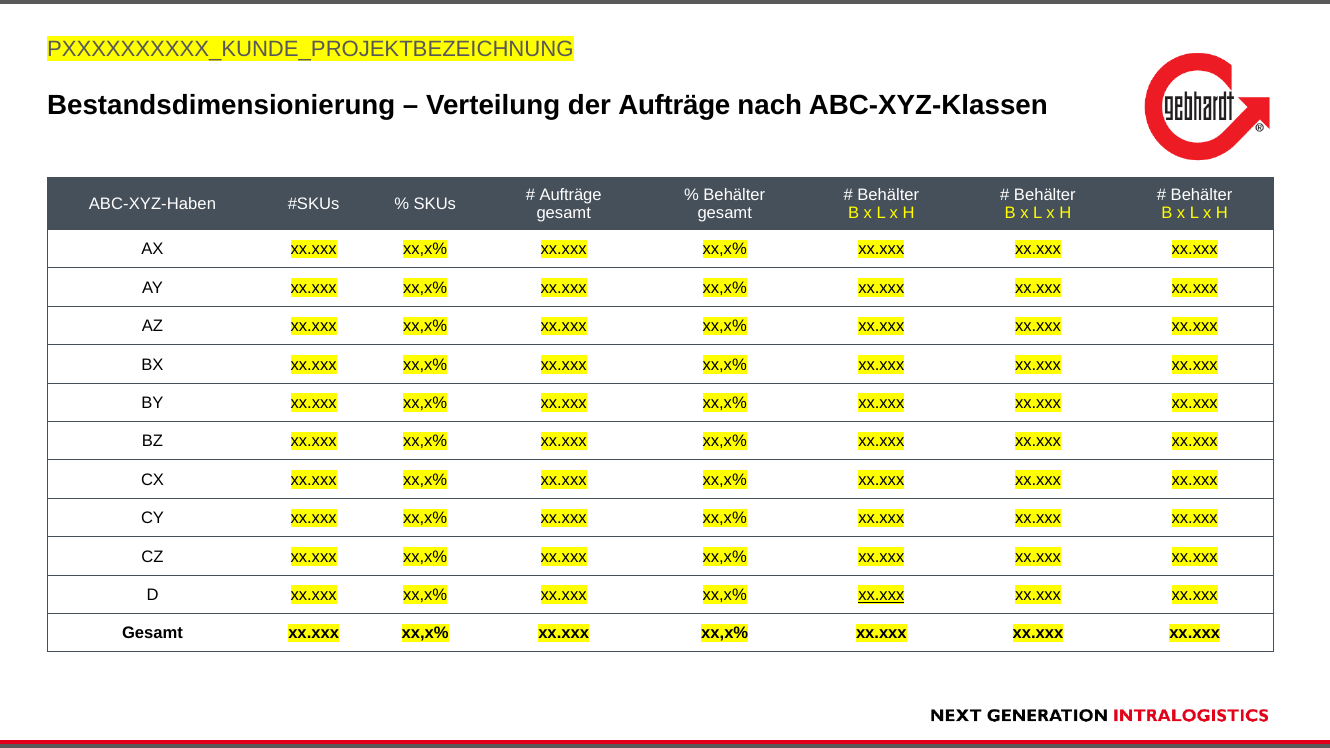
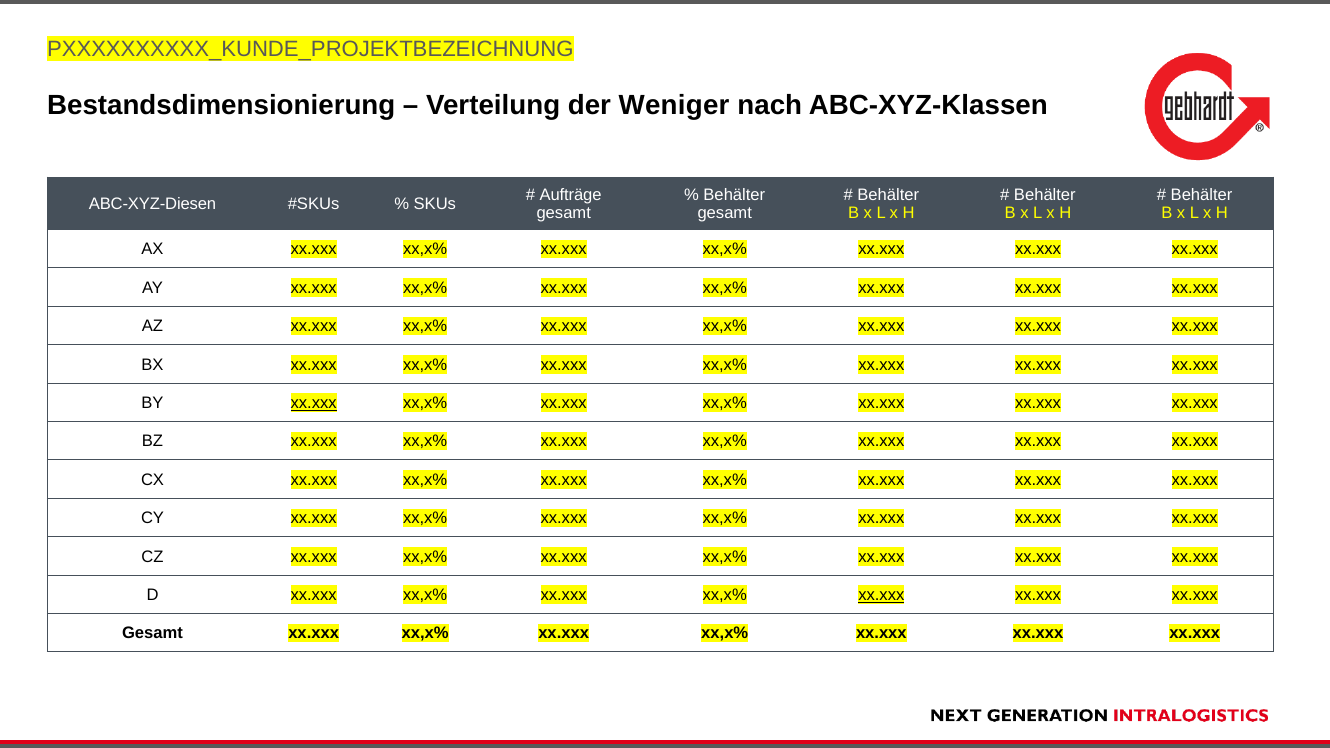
der Aufträge: Aufträge -> Weniger
ABC-XYZ-Haben: ABC-XYZ-Haben -> ABC-XYZ-Diesen
xx.xxx at (314, 403) underline: none -> present
